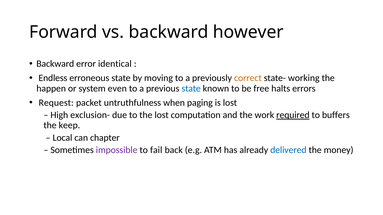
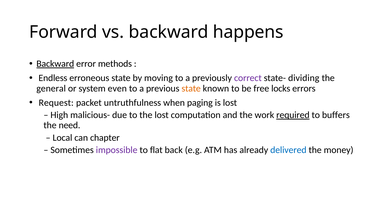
however: however -> happens
Backward at (55, 64) underline: none -> present
identical: identical -> methods
correct colour: orange -> purple
working: working -> dividing
happen: happen -> general
state at (191, 89) colour: blue -> orange
halts: halts -> locks
exclusion-: exclusion- -> malicious-
keep: keep -> need
fail: fail -> flat
